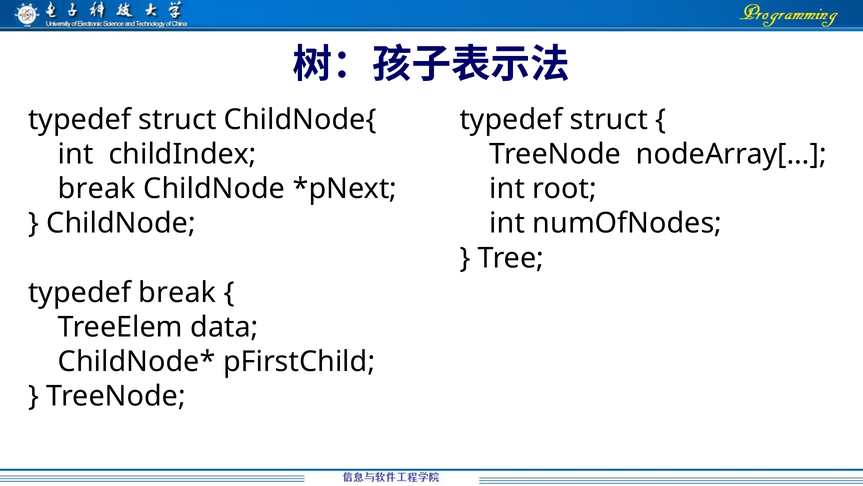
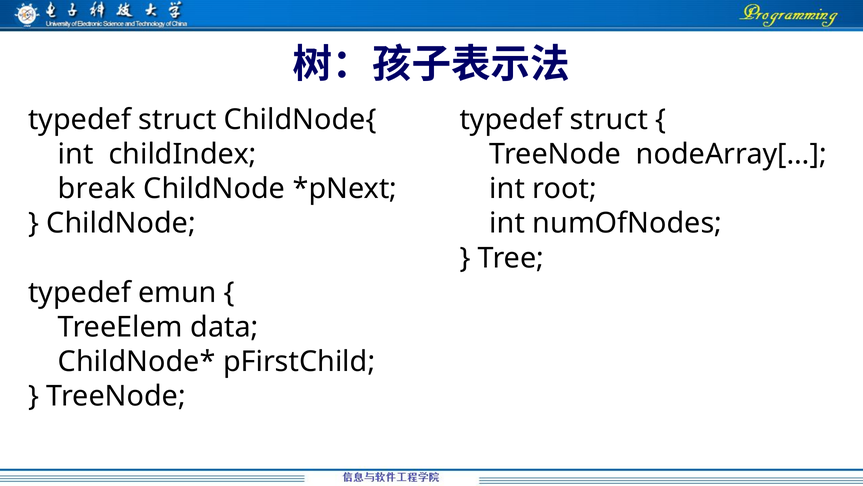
typedef break: break -> emun
